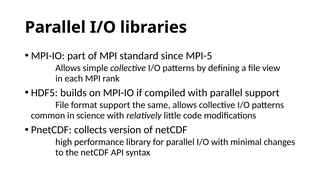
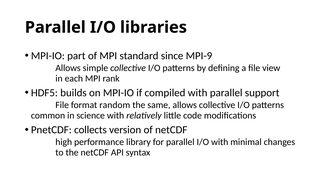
MPI-5: MPI-5 -> MPI-9
format support: support -> random
